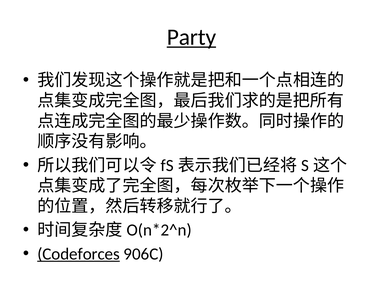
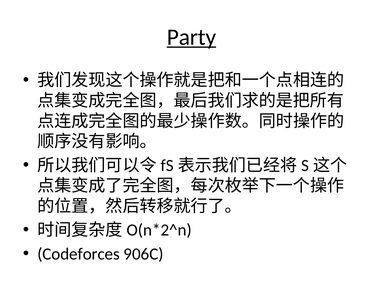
Codeforces underline: present -> none
